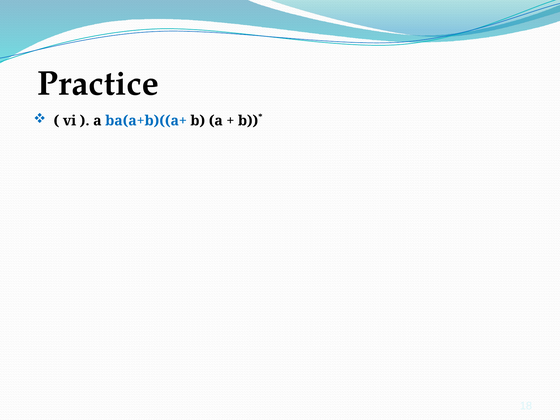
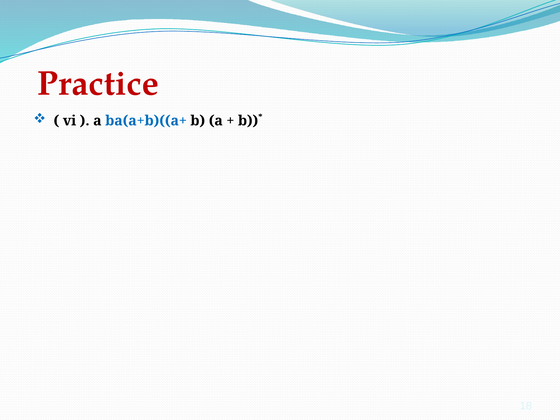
Practice colour: black -> red
